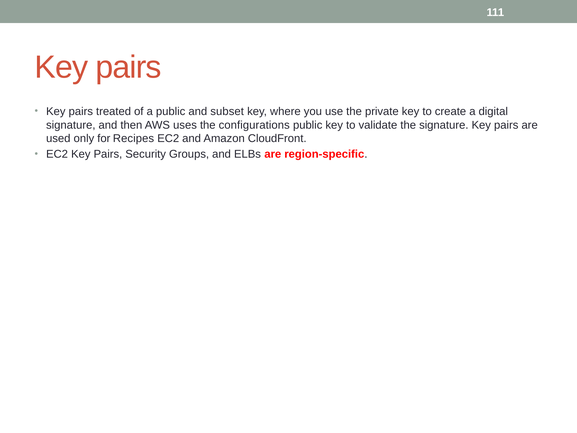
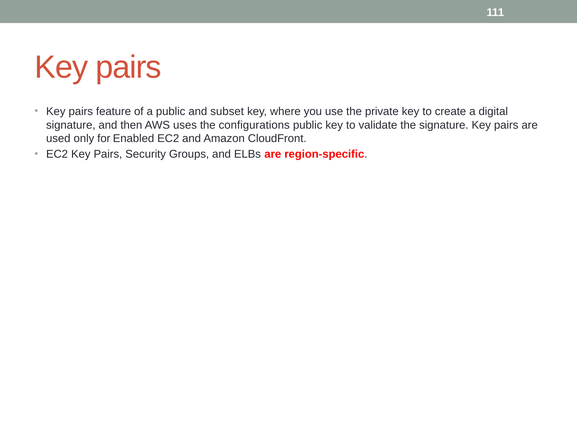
treated: treated -> feature
Recipes: Recipes -> Enabled
